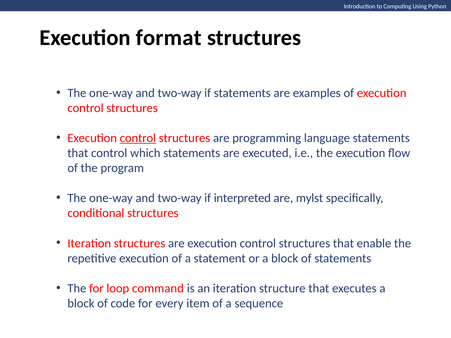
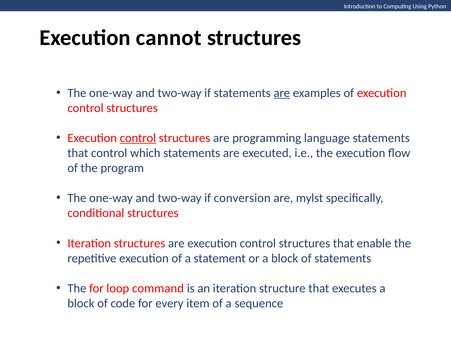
format: format -> cannot
are at (282, 93) underline: none -> present
interpreted: interpreted -> conversion
